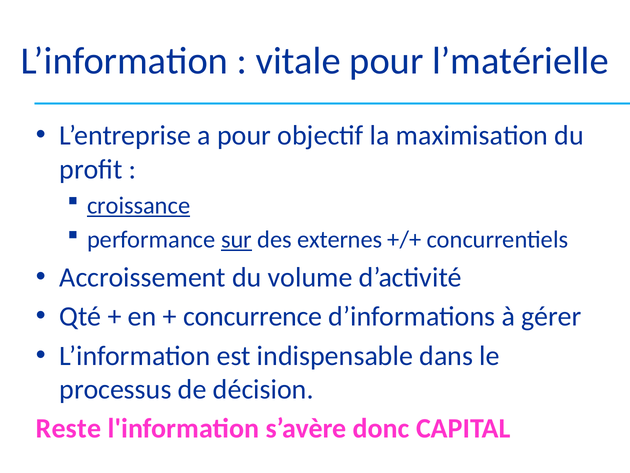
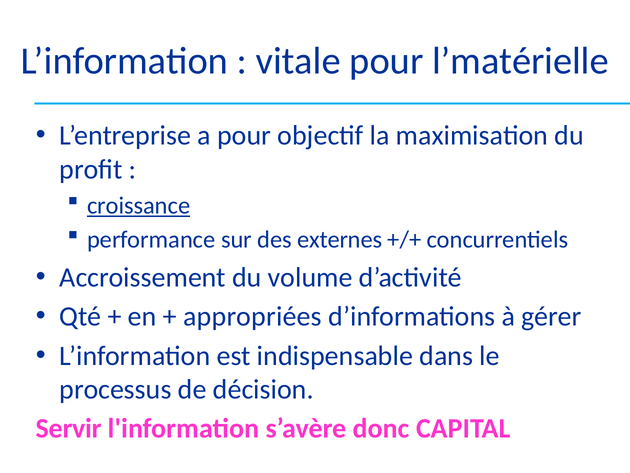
sur underline: present -> none
concurrence: concurrence -> appropriées
Reste: Reste -> Servir
